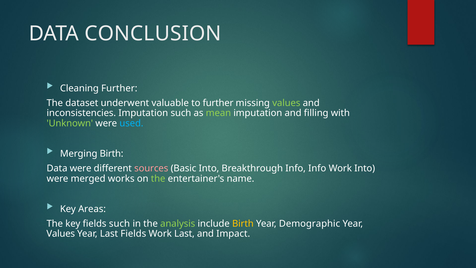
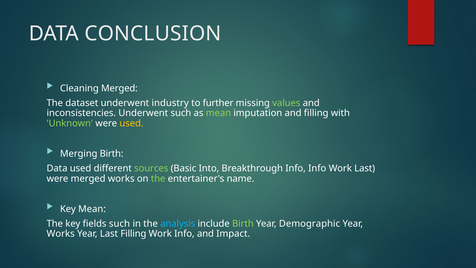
Cleaning Further: Further -> Merged
valuable: valuable -> industry
inconsistencies Imputation: Imputation -> Underwent
used at (131, 123) colour: light blue -> yellow
Data were: were -> used
sources colour: pink -> light green
Work Into: Into -> Last
Key Areas: Areas -> Mean
analysis colour: light green -> light blue
Birth at (243, 223) colour: yellow -> light green
Values at (61, 234): Values -> Works
Last Fields: Fields -> Filling
Work Last: Last -> Info
